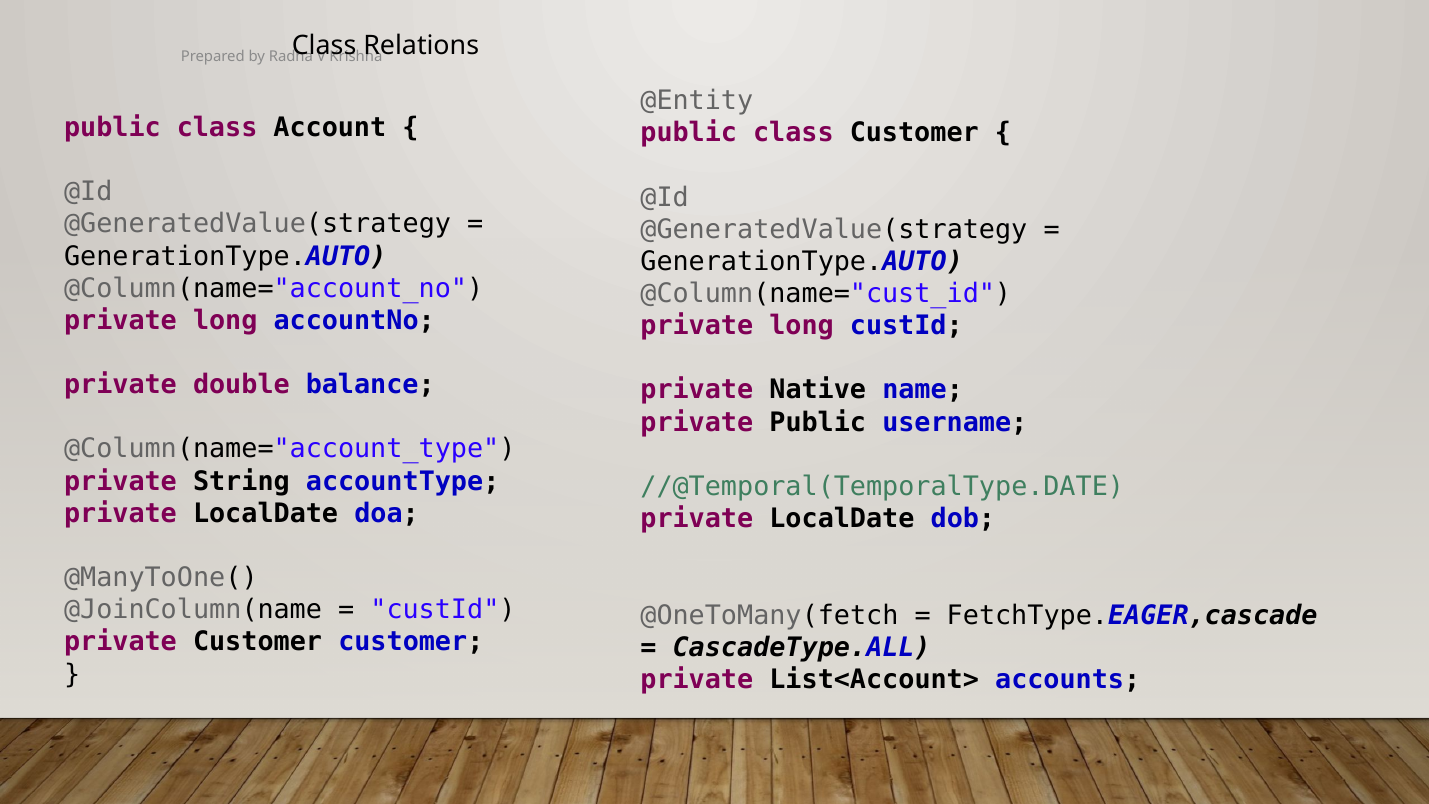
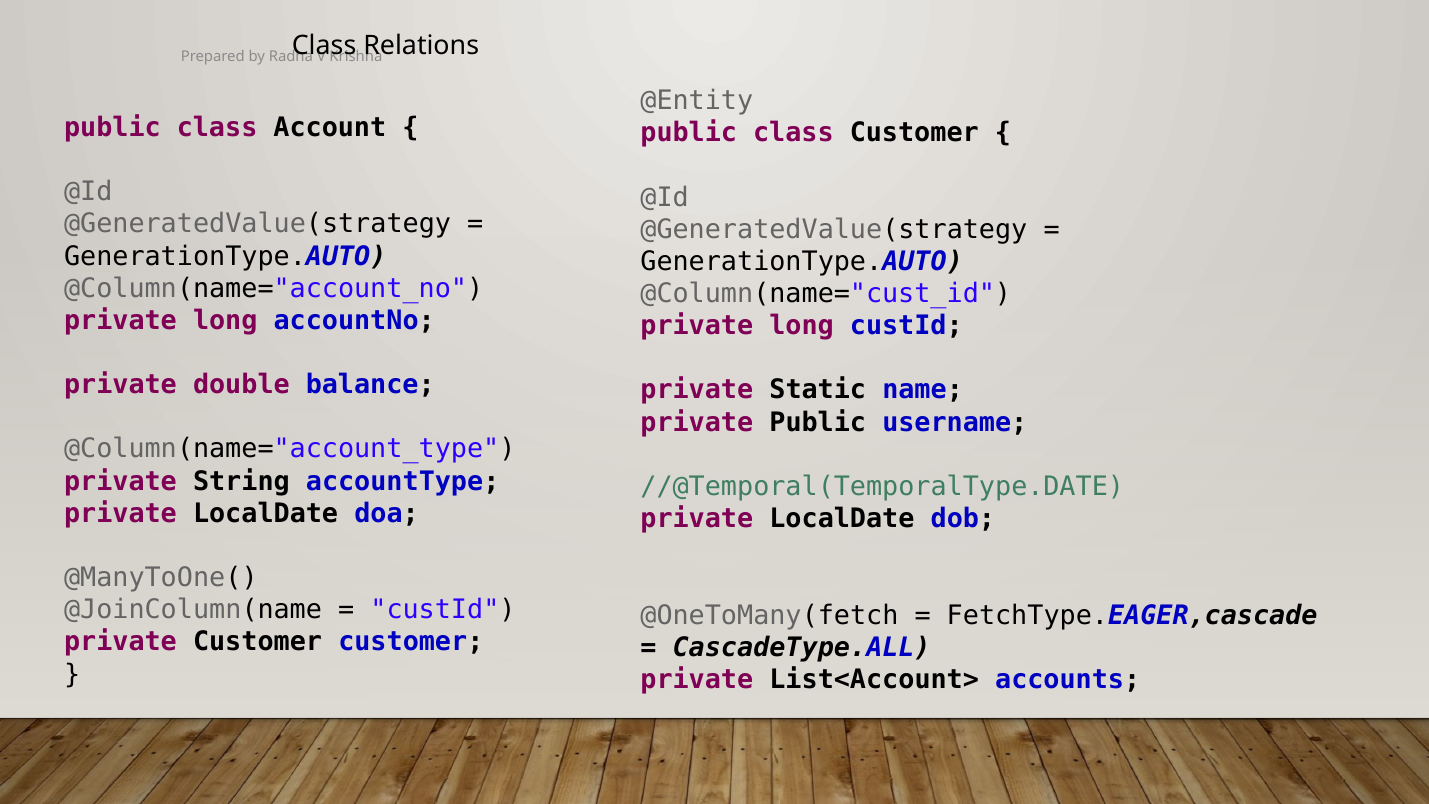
Native: Native -> Static
